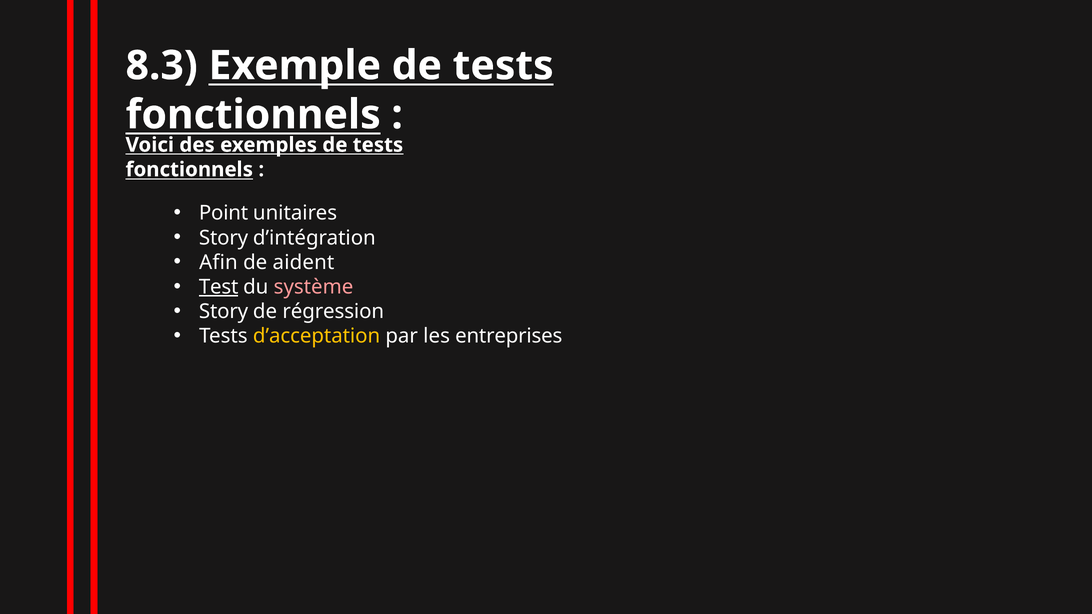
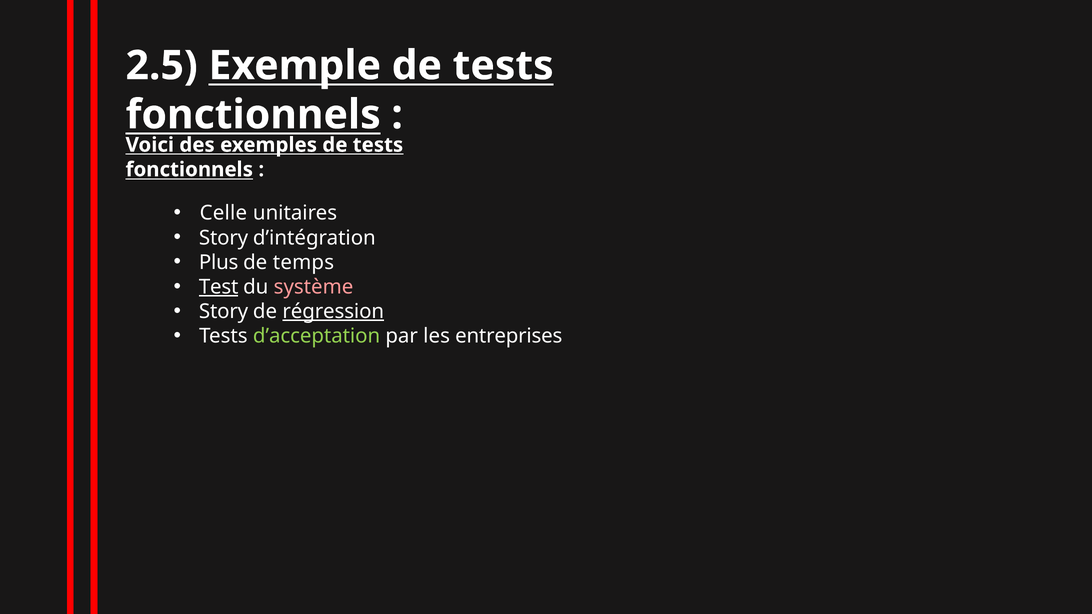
8.3: 8.3 -> 2.5
Point: Point -> Celle
Afin: Afin -> Plus
aident: aident -> temps
régression underline: none -> present
d’acceptation colour: yellow -> light green
